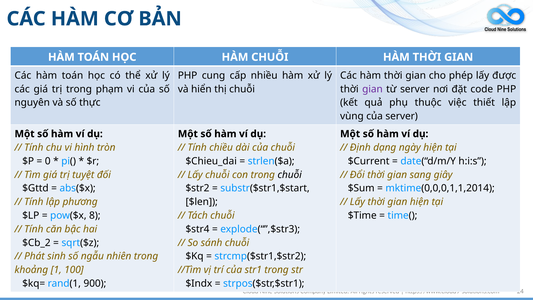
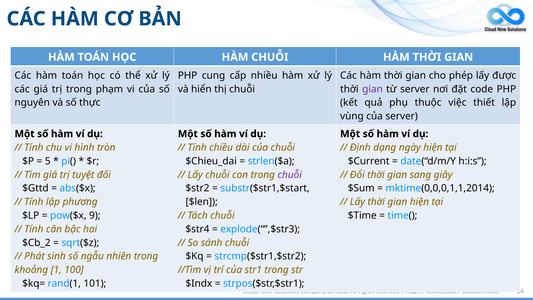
0: 0 -> 5
chuỗi at (290, 175) colour: black -> purple
8: 8 -> 9
900: 900 -> 101
